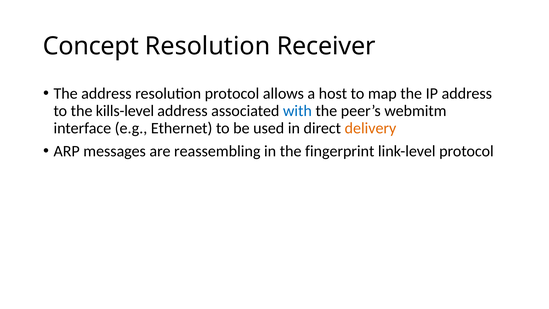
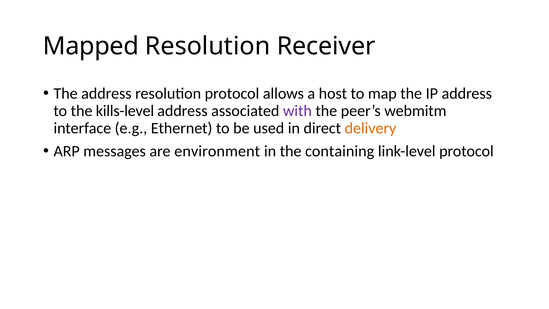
Concept: Concept -> Mapped
with colour: blue -> purple
reassembling: reassembling -> environment
fingerprint: fingerprint -> containing
